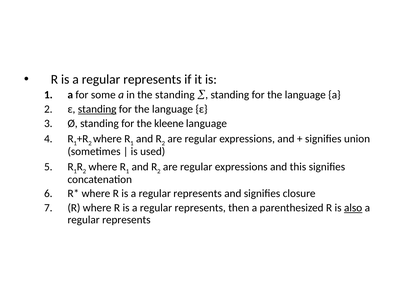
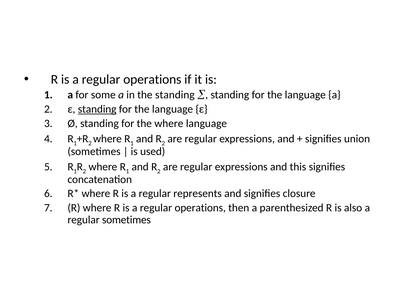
represents at (152, 79): represents -> operations
the kleene: kleene -> where
represents at (200, 208): represents -> operations
also underline: present -> none
represents at (126, 220): represents -> sometimes
